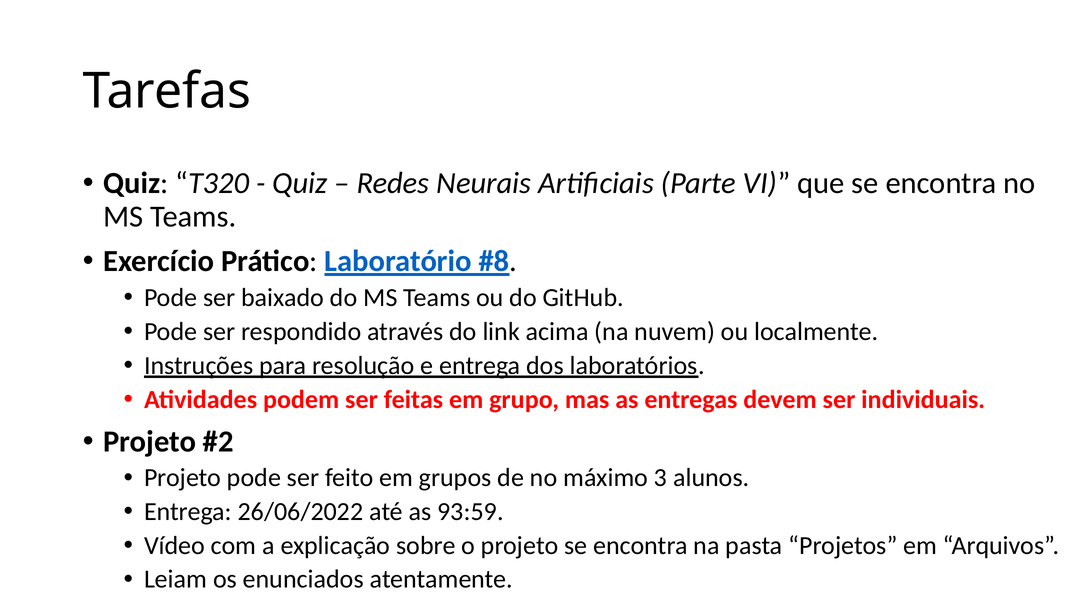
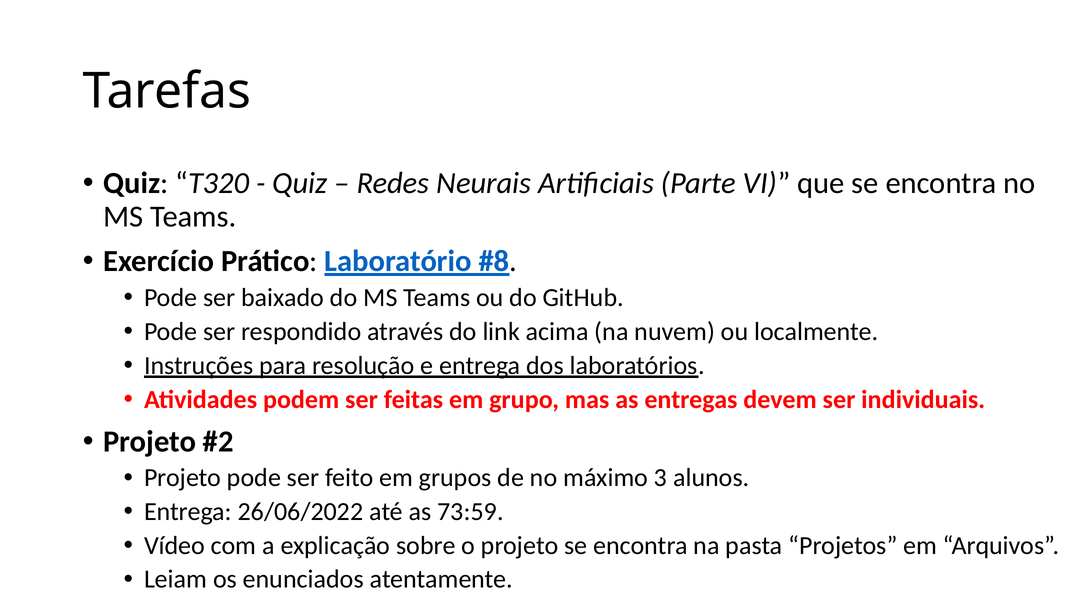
93:59: 93:59 -> 73:59
